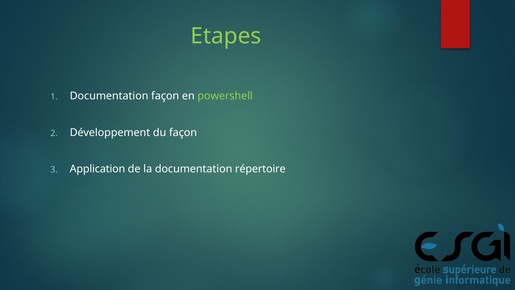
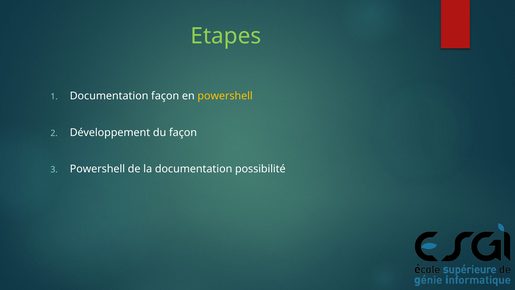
powershell at (225, 96) colour: light green -> yellow
Application at (97, 169): Application -> Powershell
répertoire: répertoire -> possibilité
